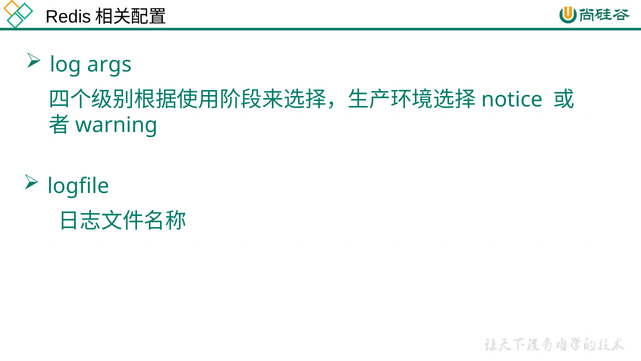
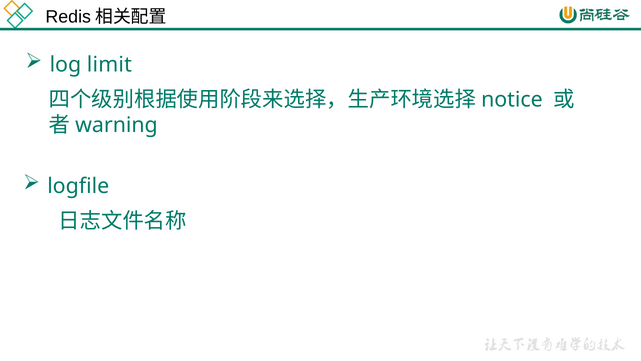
args: args -> limit
